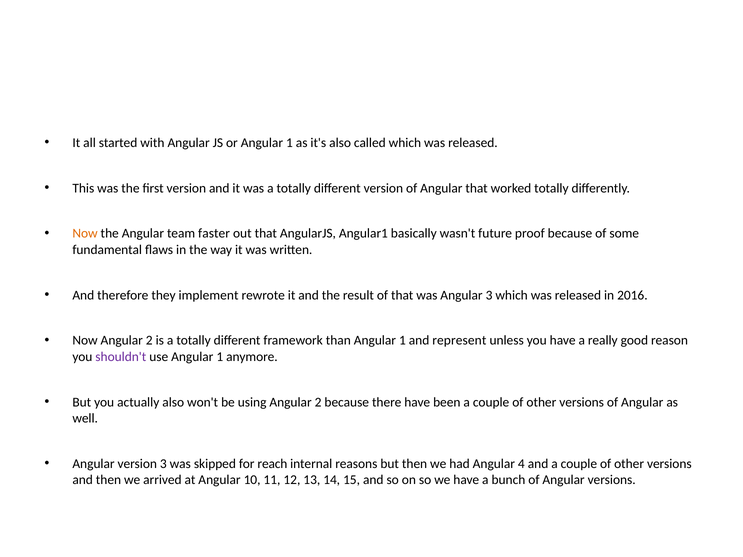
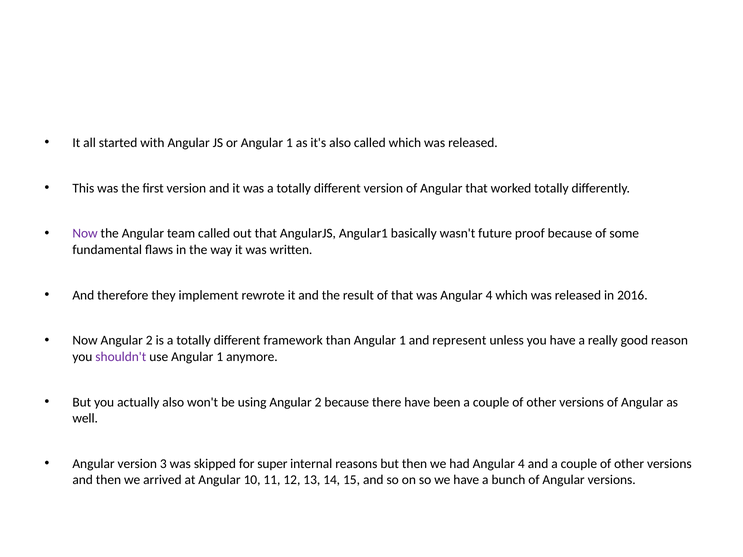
Now at (85, 234) colour: orange -> purple
team faster: faster -> called
was Angular 3: 3 -> 4
reach: reach -> super
